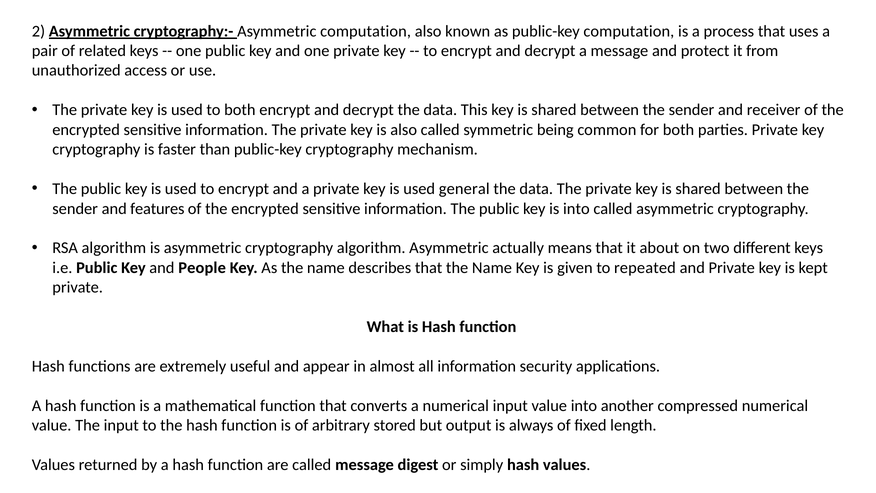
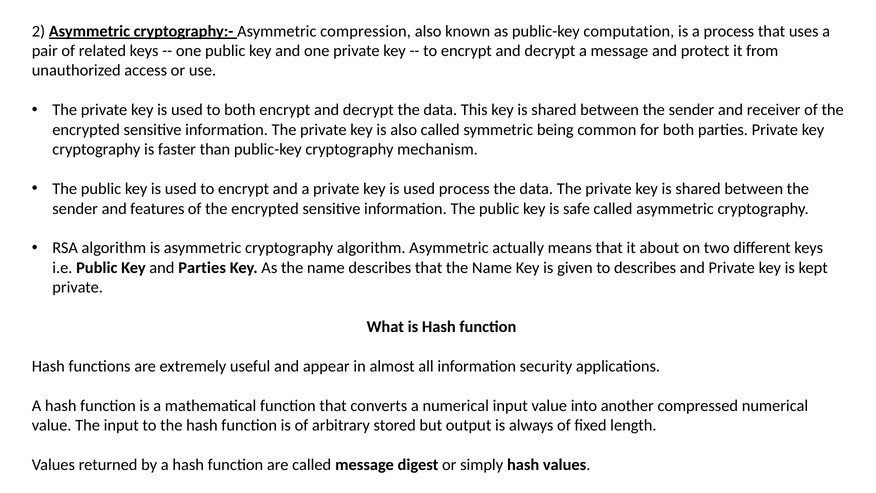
Asymmetric computation: computation -> compression
used general: general -> process
is into: into -> safe
and People: People -> Parties
to repeated: repeated -> describes
